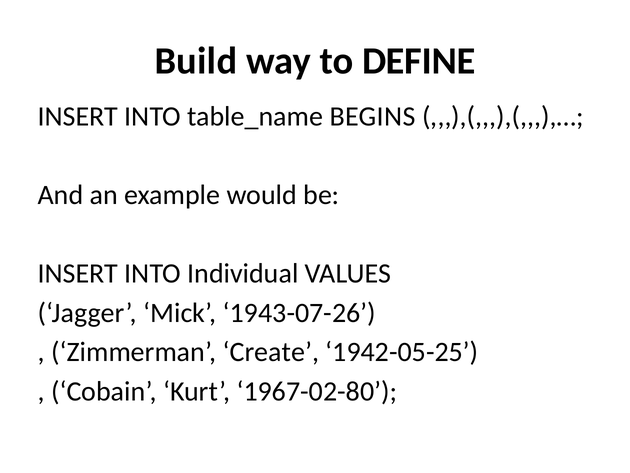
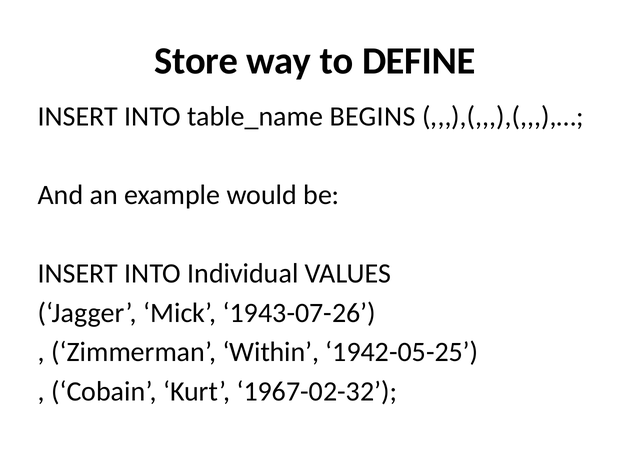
Build: Build -> Store
Create: Create -> Within
1967-02-80: 1967-02-80 -> 1967-02-32
